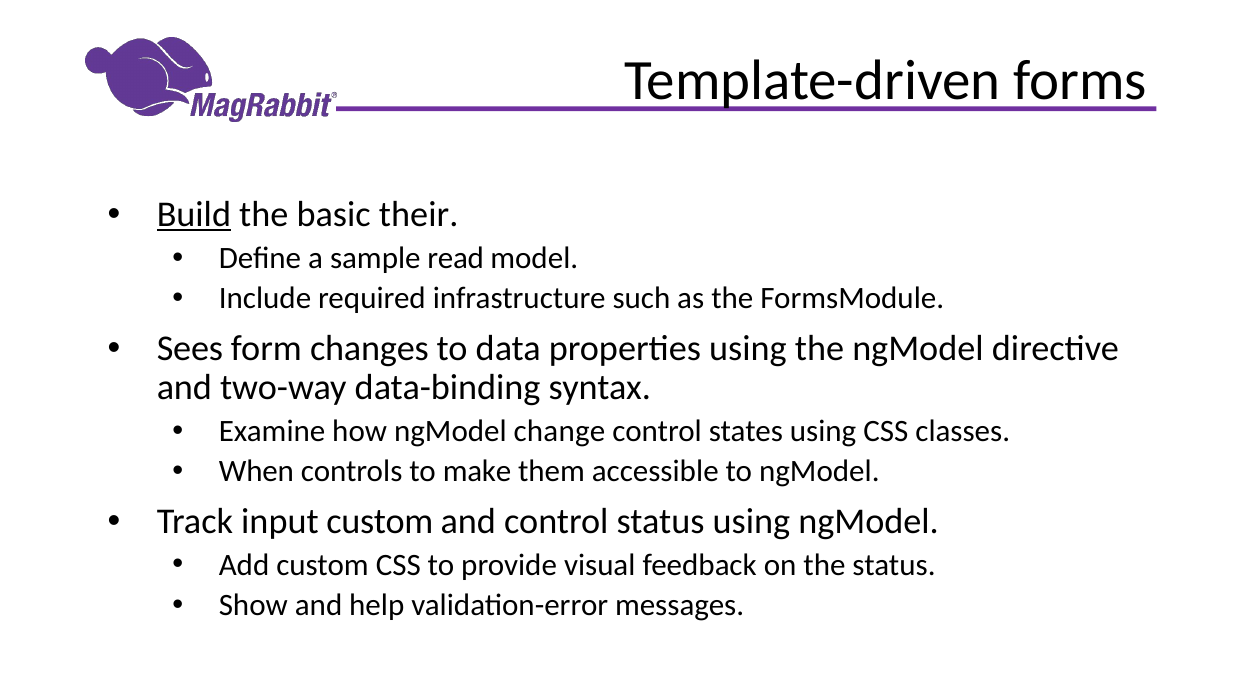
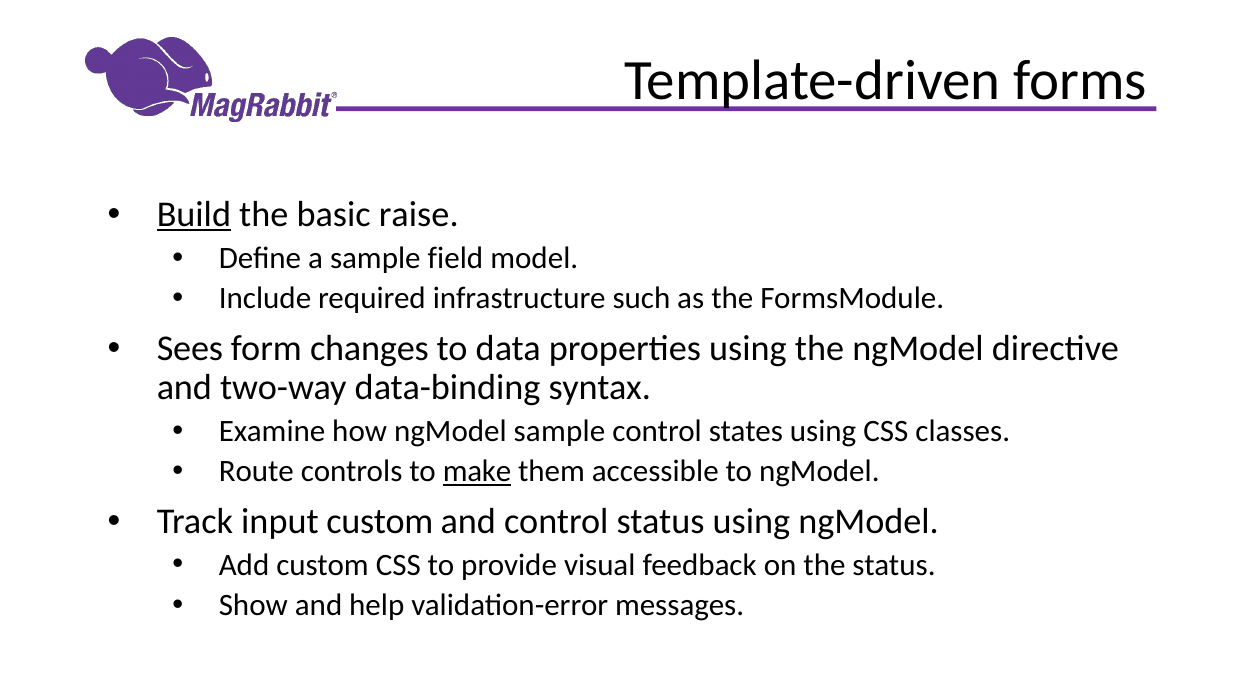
their: their -> raise
read: read -> field
ngModel change: change -> sample
When: When -> Route
make underline: none -> present
